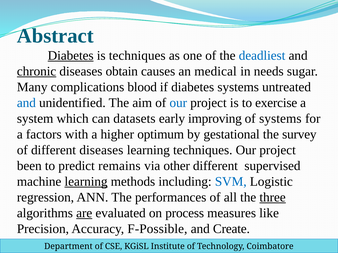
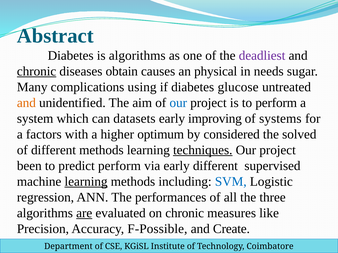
Diabetes at (71, 56) underline: present -> none
is techniques: techniques -> algorithms
deadliest colour: blue -> purple
medical: medical -> physical
blood: blood -> using
diabetes systems: systems -> glucose
and at (26, 103) colour: blue -> orange
to exercise: exercise -> perform
gestational: gestational -> considered
survey: survey -> solved
different diseases: diseases -> methods
techniques at (203, 150) underline: none -> present
predict remains: remains -> perform
via other: other -> early
three underline: present -> none
on process: process -> chronic
